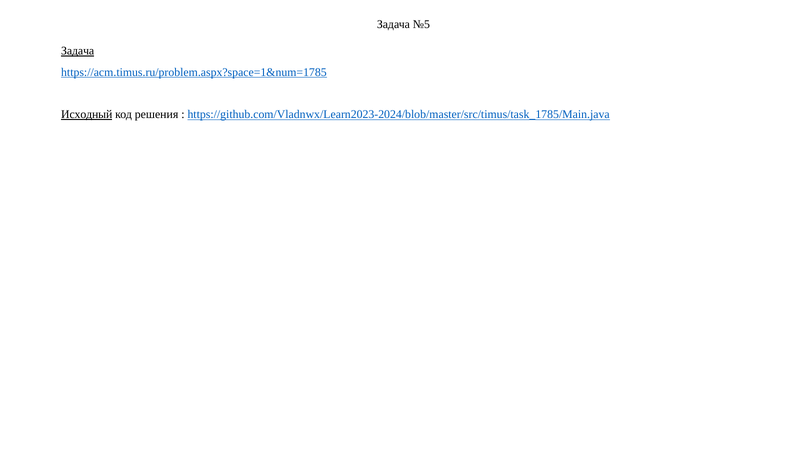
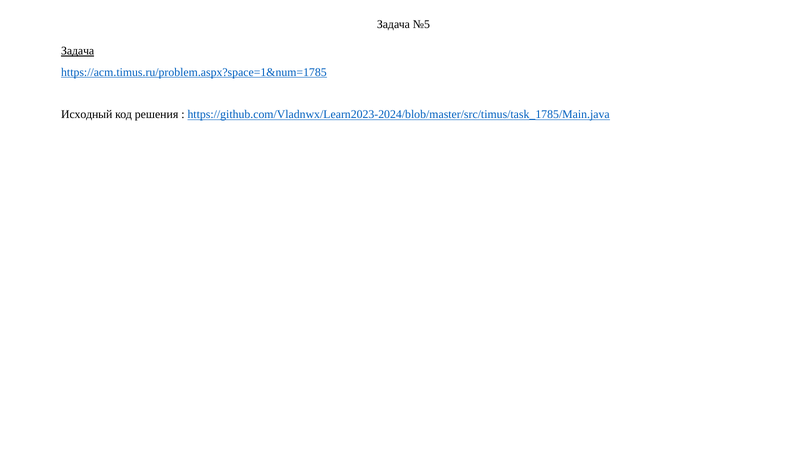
Исходный underline: present -> none
